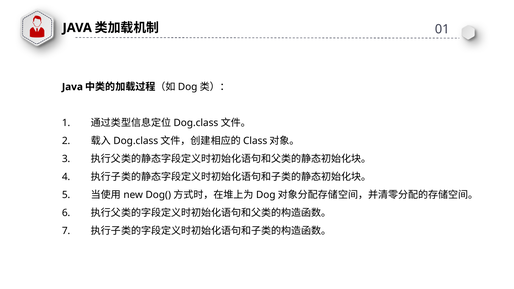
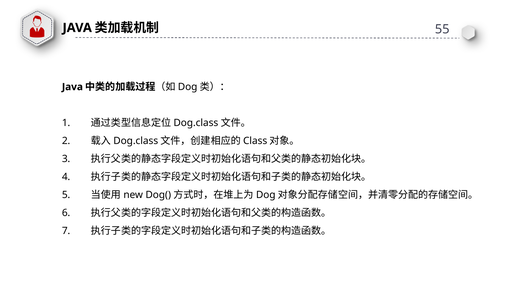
01: 01 -> 55
